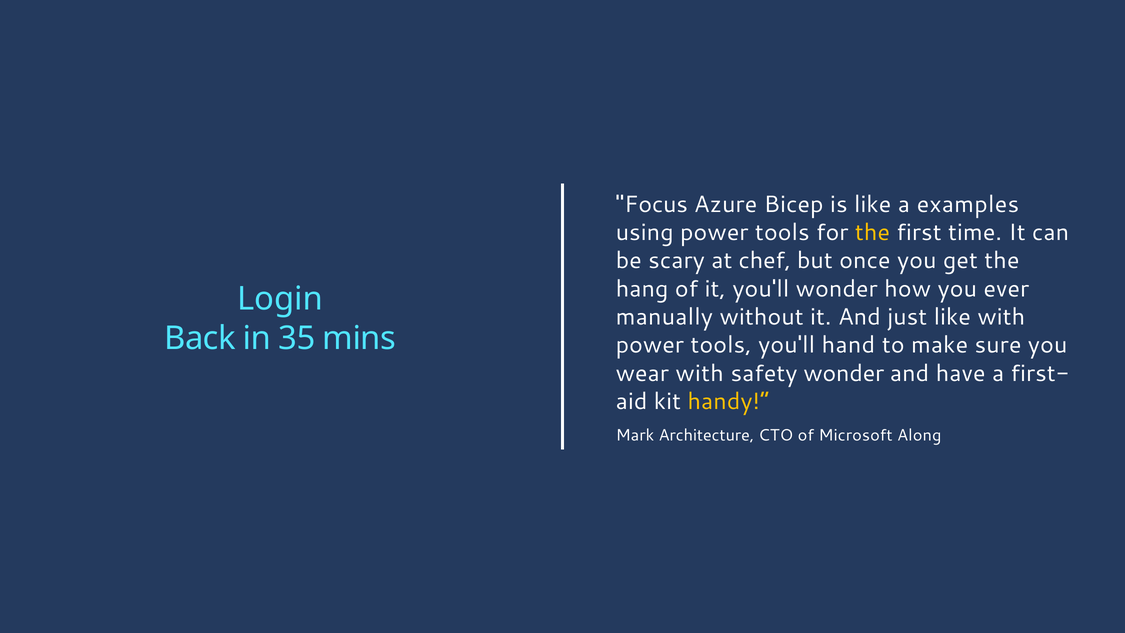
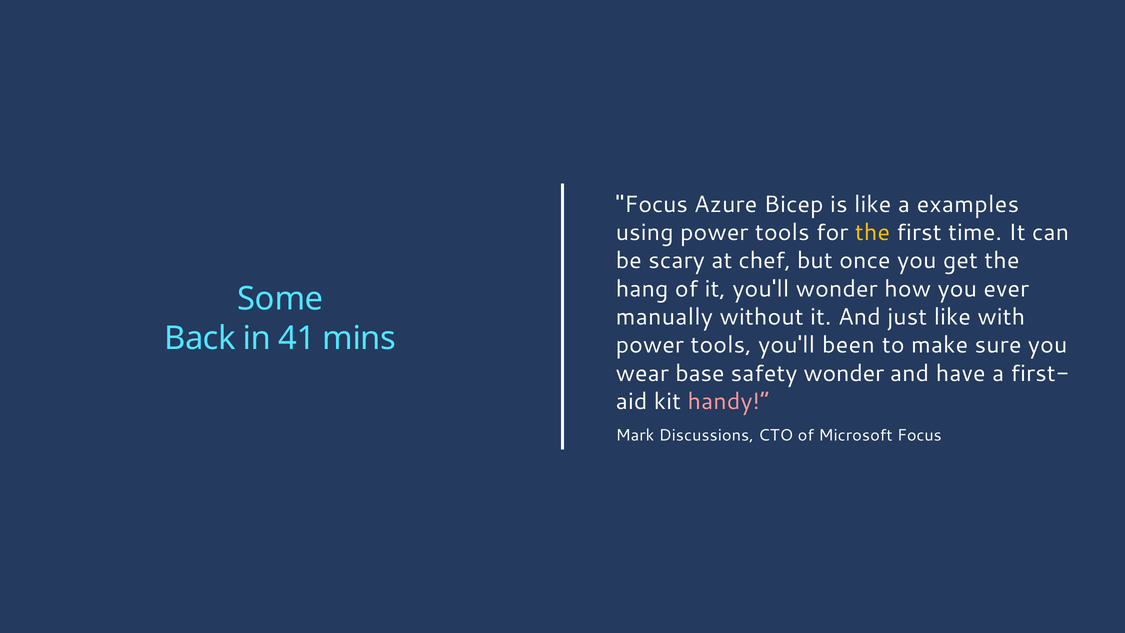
Login: Login -> Some
35: 35 -> 41
hand: hand -> been
wear with: with -> base
handy!“ colour: yellow -> pink
Architecture: Architecture -> Discussions
Microsoft Along: Along -> Focus
